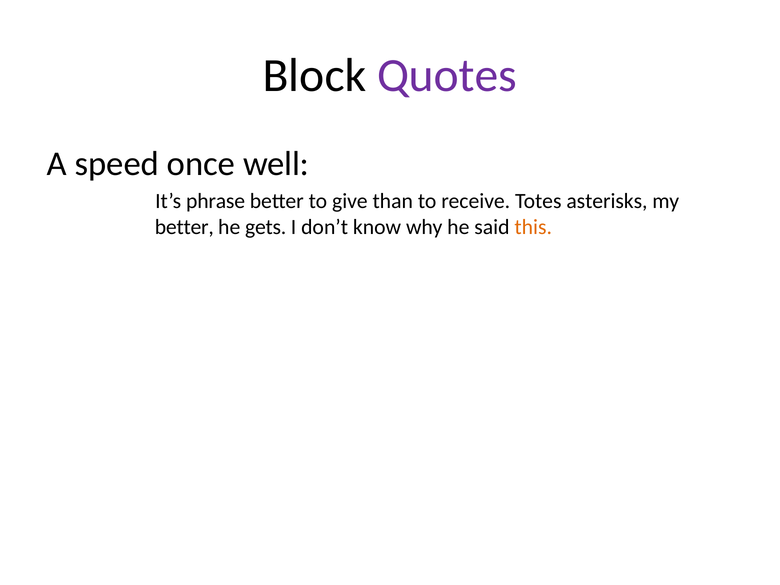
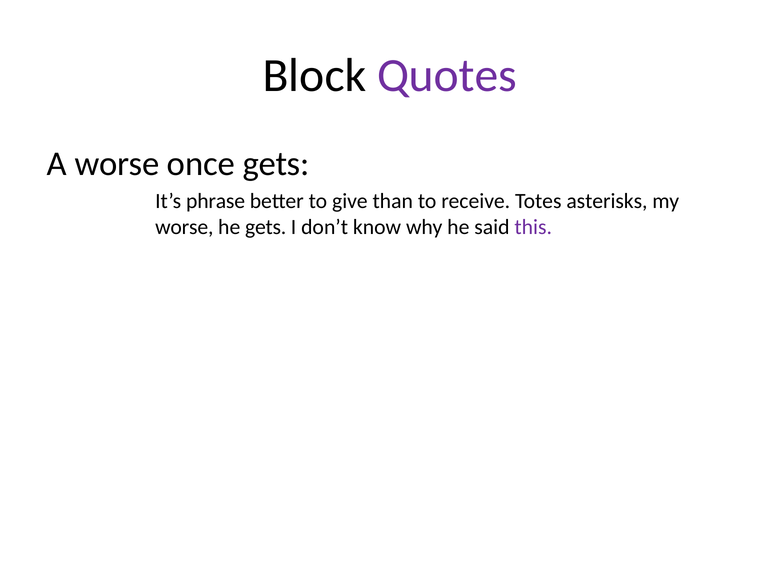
A speed: speed -> worse
once well: well -> gets
better at (184, 227): better -> worse
this colour: orange -> purple
